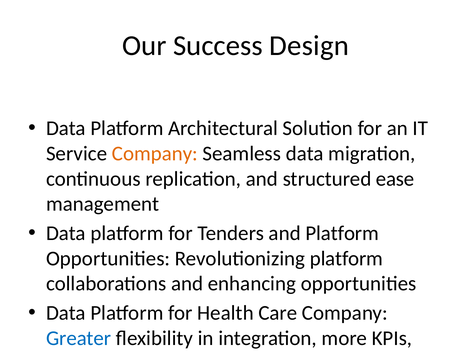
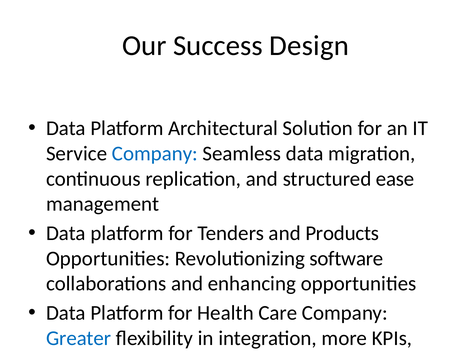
Company at (155, 154) colour: orange -> blue
and Platform: Platform -> Products
Revolutionizing platform: platform -> software
